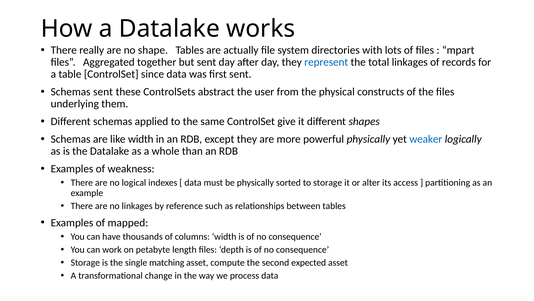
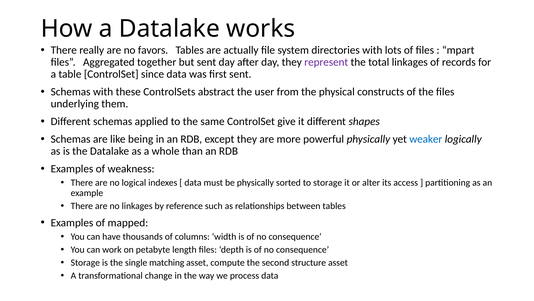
shape: shape -> favors
represent colour: blue -> purple
Schemas sent: sent -> with
like width: width -> being
expected: expected -> structure
